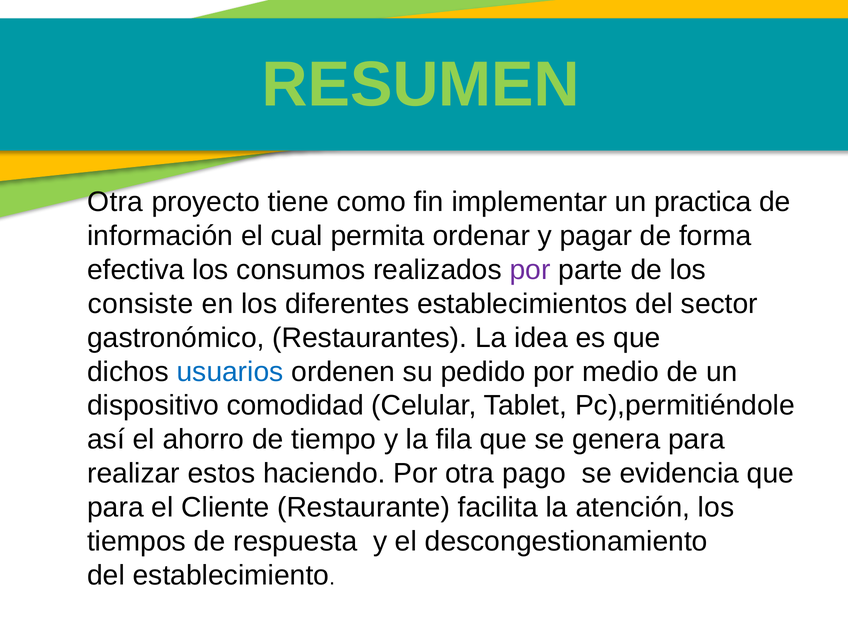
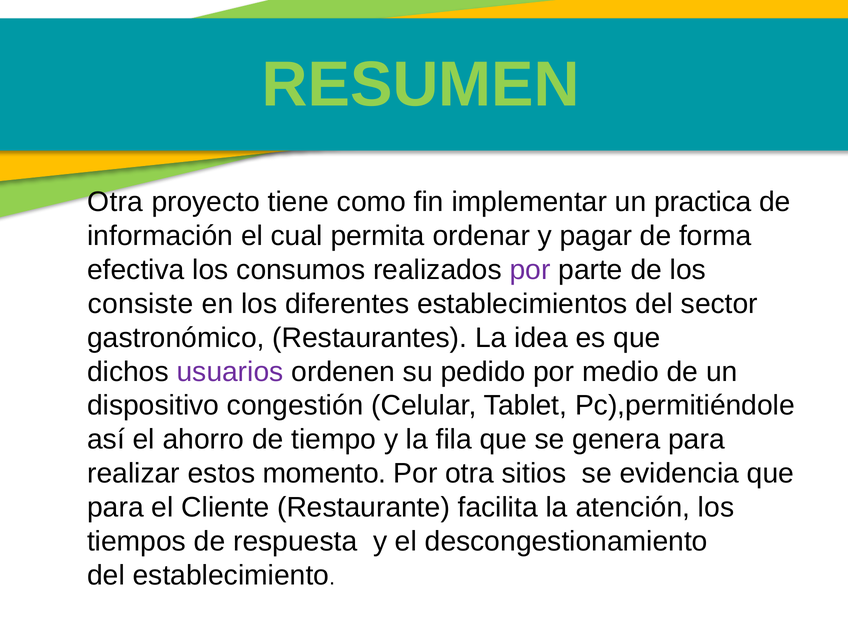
usuarios colour: blue -> purple
comodidad: comodidad -> congestión
haciendo: haciendo -> momento
pago: pago -> sitios
